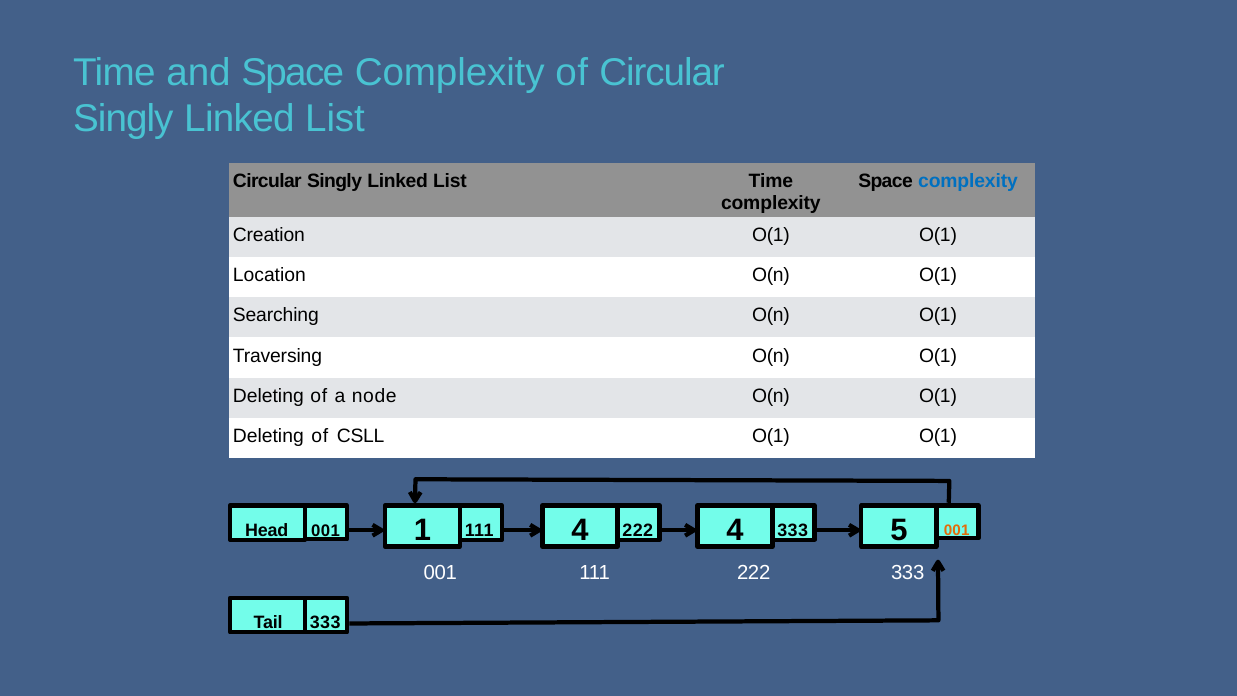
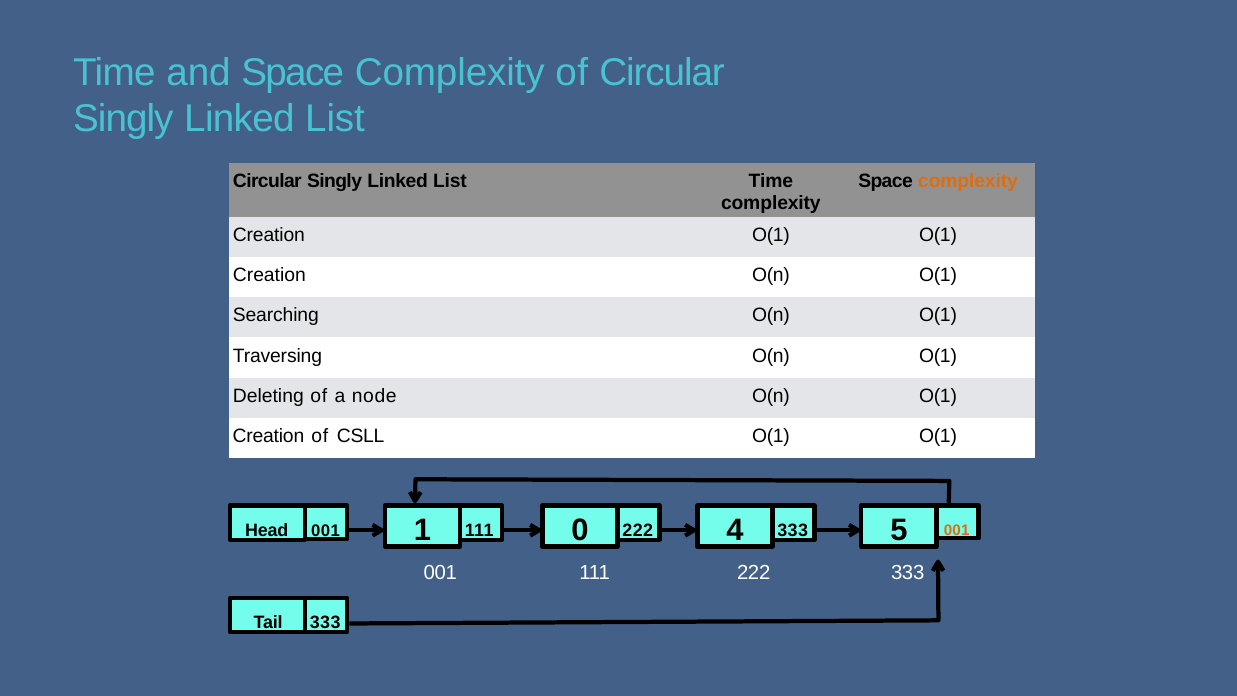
complexity at (968, 181) colour: blue -> orange
Location at (269, 275): Location -> Creation
Deleting at (268, 436): Deleting -> Creation
111 4: 4 -> 0
